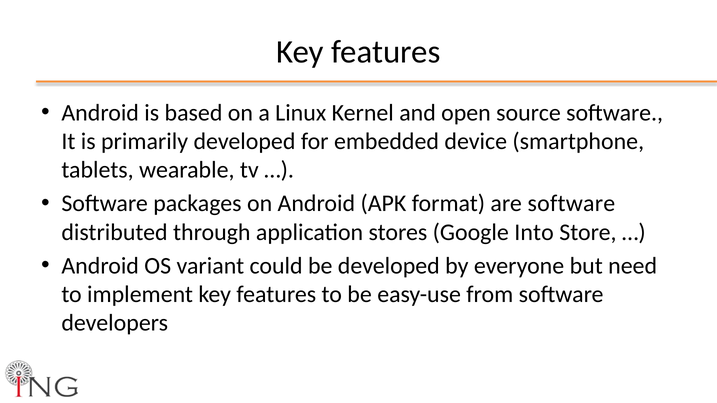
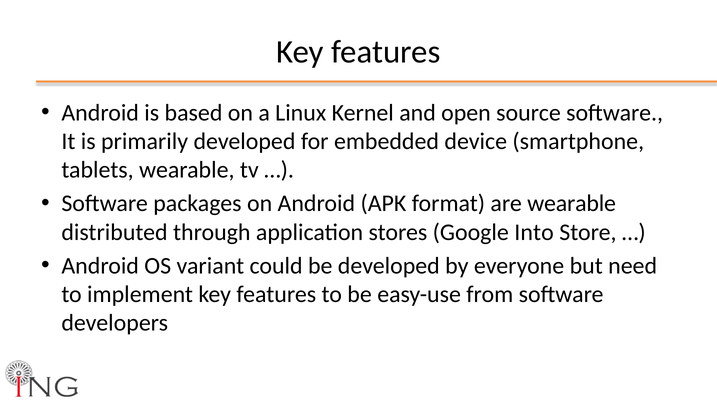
are software: software -> wearable
